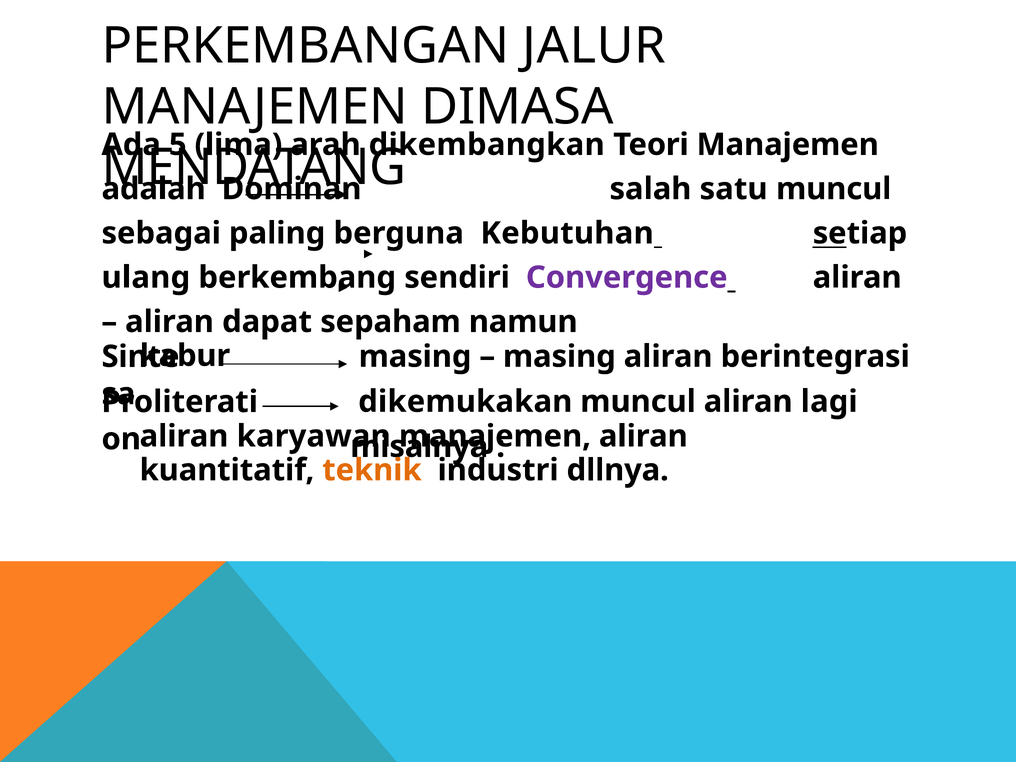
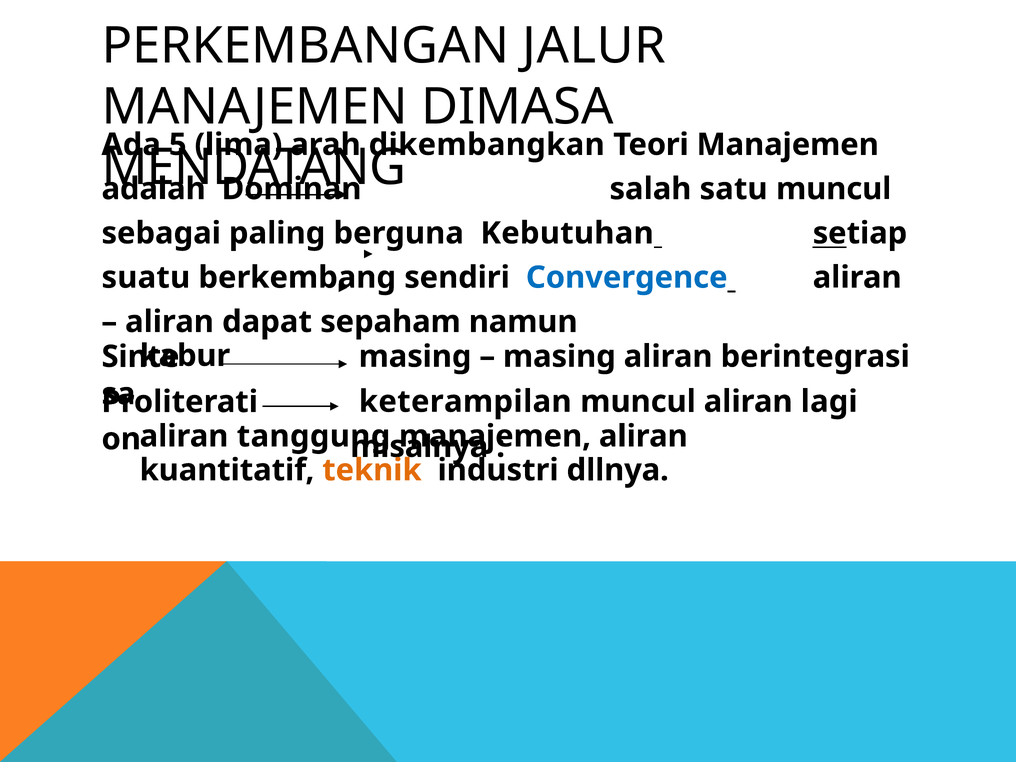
ulang: ulang -> suatu
Convergence colour: purple -> blue
dikemukakan: dikemukakan -> keterampilan
karyawan: karyawan -> tanggung
